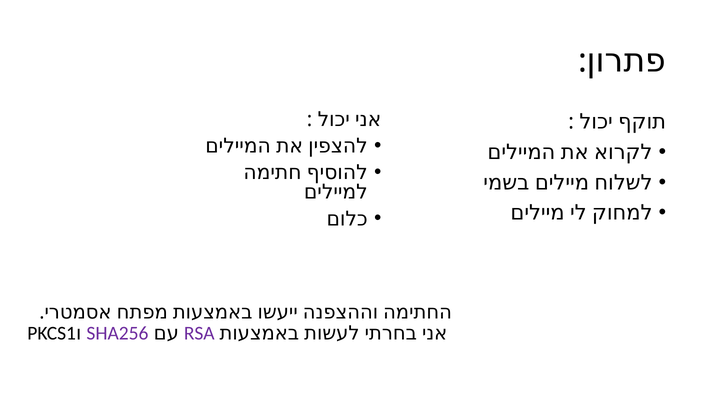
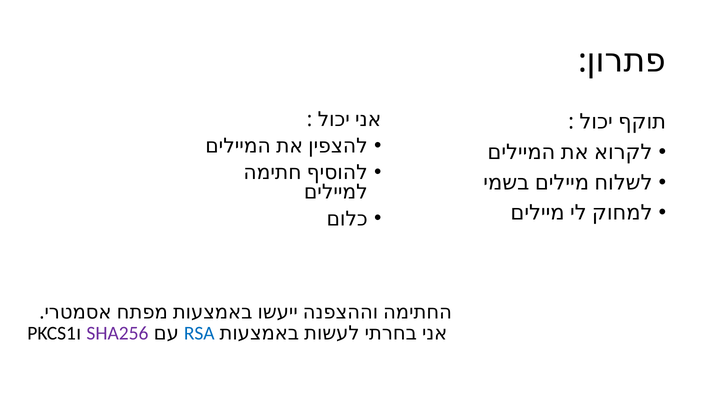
RSA colour: purple -> blue
